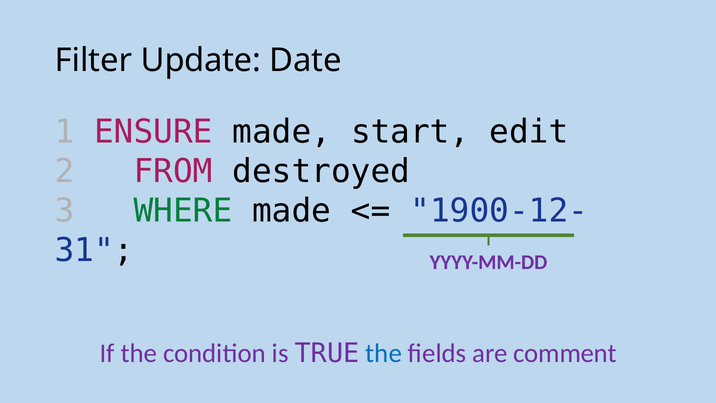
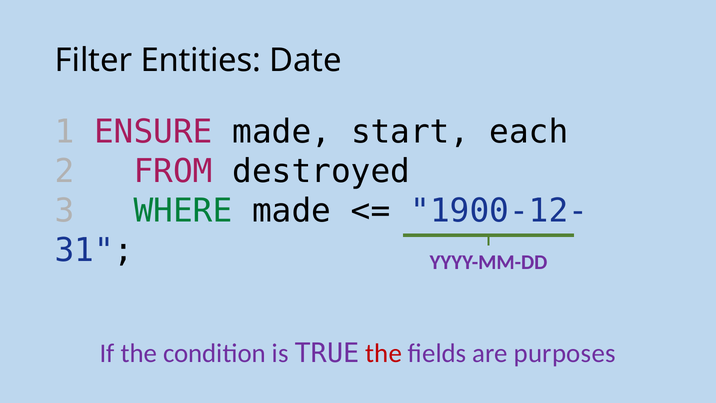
Update: Update -> Entities
edit: edit -> each
the at (384, 353) colour: blue -> red
comment: comment -> purposes
